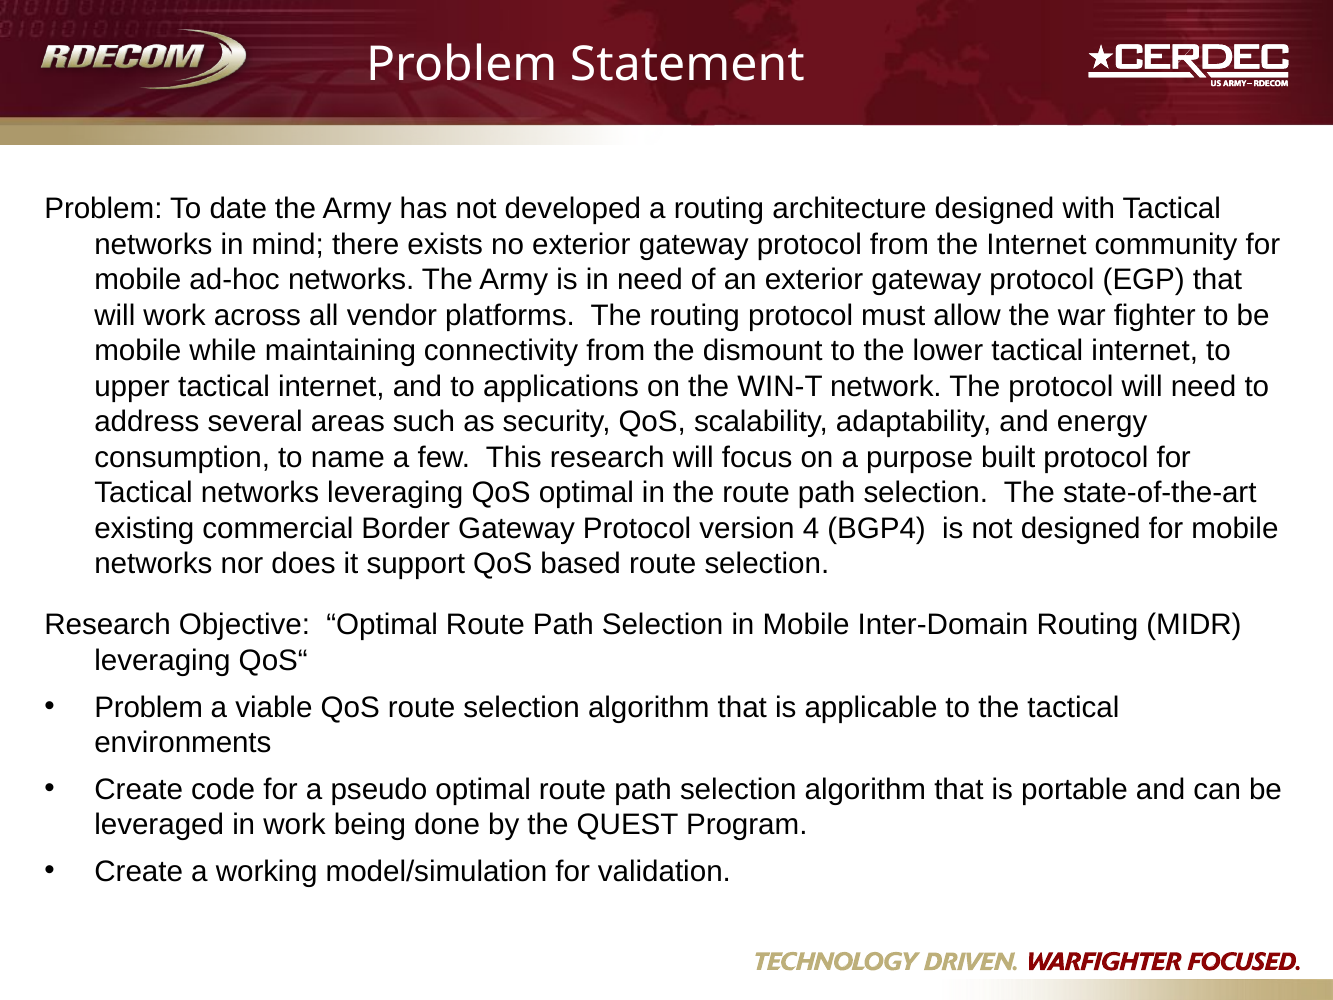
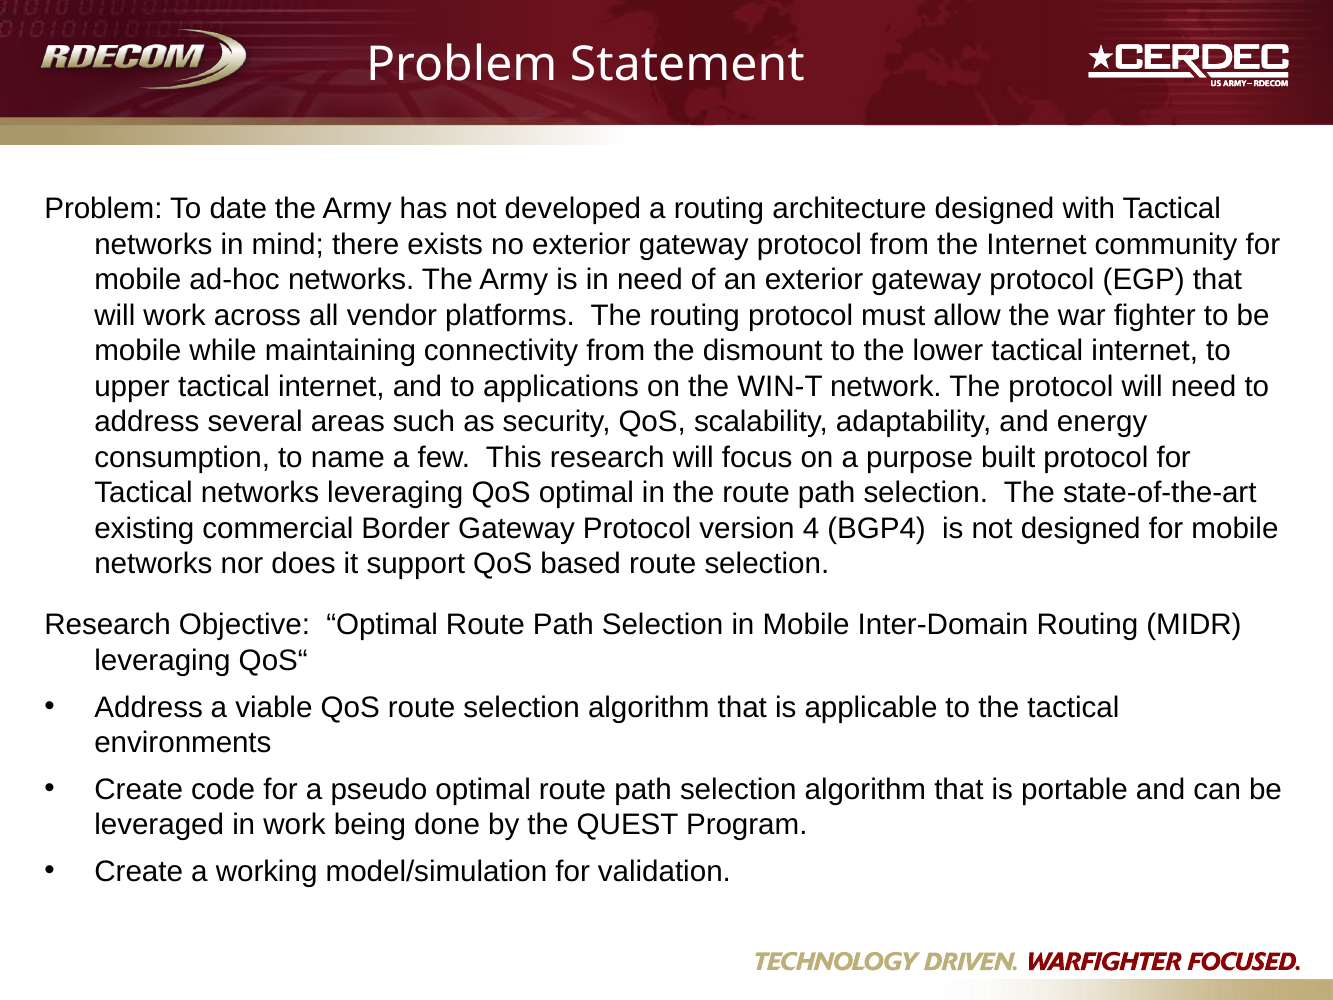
Problem at (149, 707): Problem -> Address
